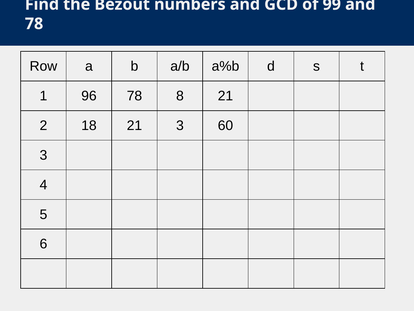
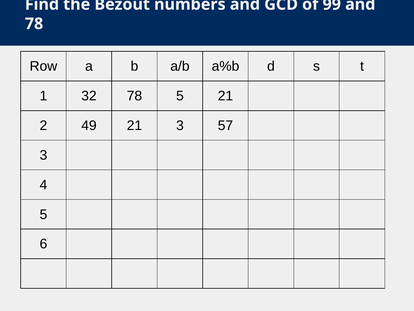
96: 96 -> 32
78 8: 8 -> 5
18: 18 -> 49
60: 60 -> 57
